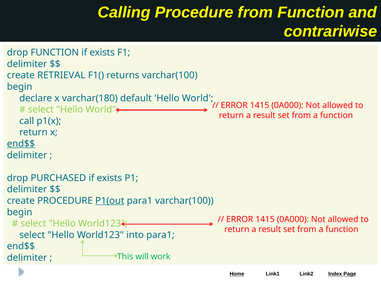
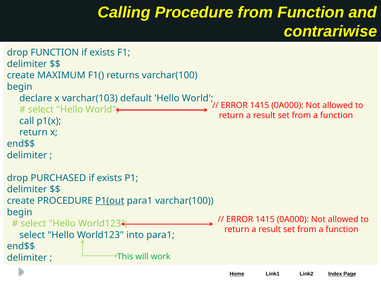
RETRIEVAL: RETRIEVAL -> MAXIMUM
varchar(180: varchar(180 -> varchar(103
end$$ at (21, 144) underline: present -> none
